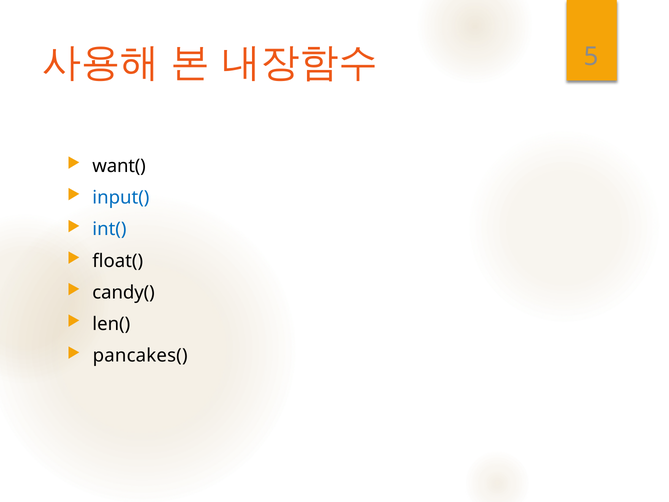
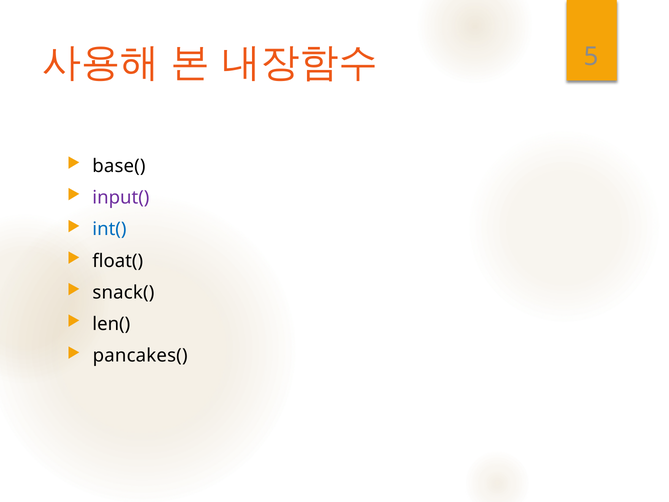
want(: want( -> base(
input( colour: blue -> purple
candy(: candy( -> snack(
